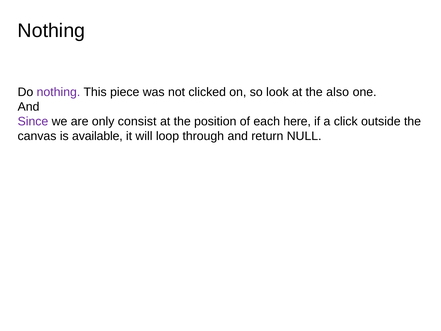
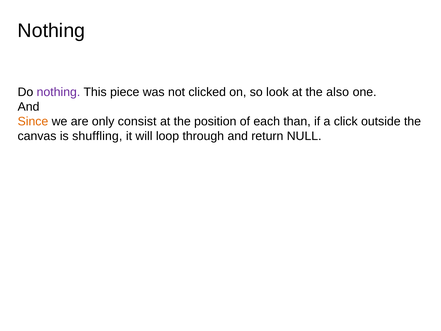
Since colour: purple -> orange
here: here -> than
available: available -> shuffling
